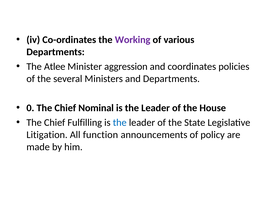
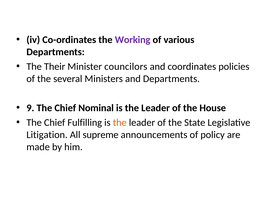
Atlee: Atlee -> Their
aggression: aggression -> councilors
0: 0 -> 9
the at (120, 123) colour: blue -> orange
function: function -> supreme
